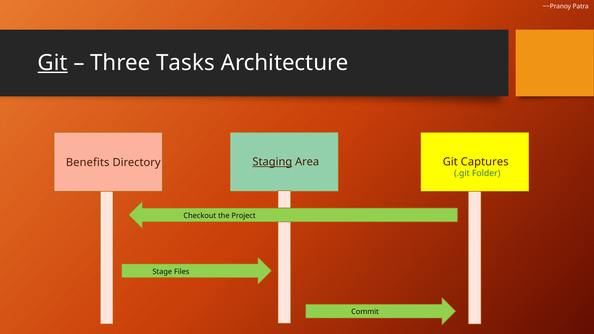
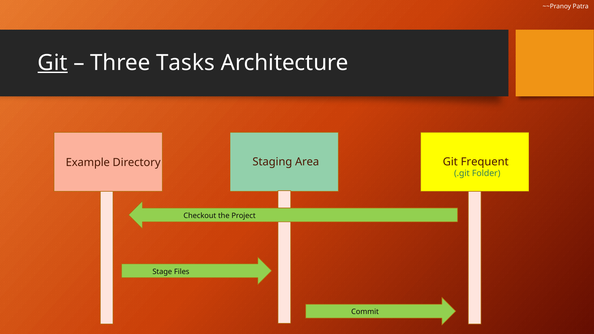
Benefits: Benefits -> Example
Staging underline: present -> none
Captures: Captures -> Frequent
